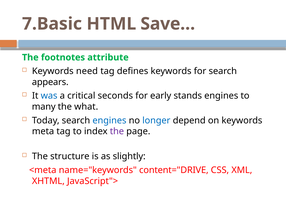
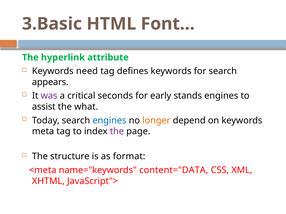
7.Basic: 7.Basic -> 3.Basic
Save…: Save… -> Font…
footnotes: footnotes -> hyperlink
was colour: blue -> purple
many: many -> assist
longer colour: blue -> orange
slightly: slightly -> format
content="DRIVE: content="DRIVE -> content="DATA
